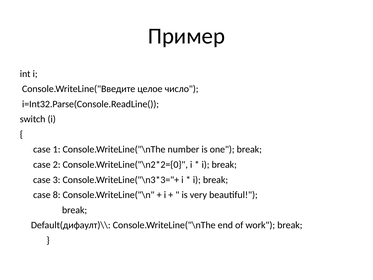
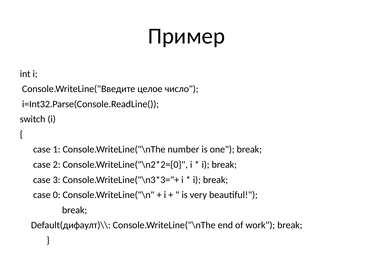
8: 8 -> 0
